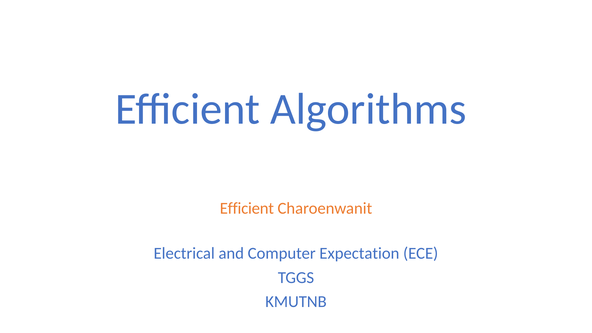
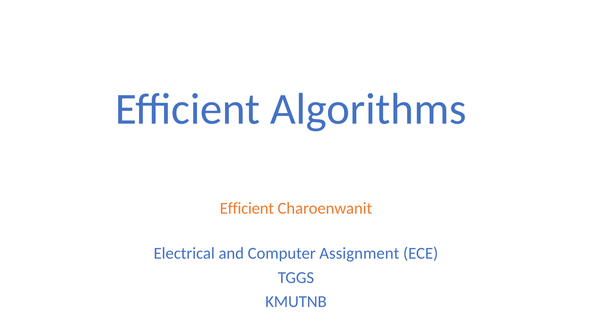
Expectation: Expectation -> Assignment
